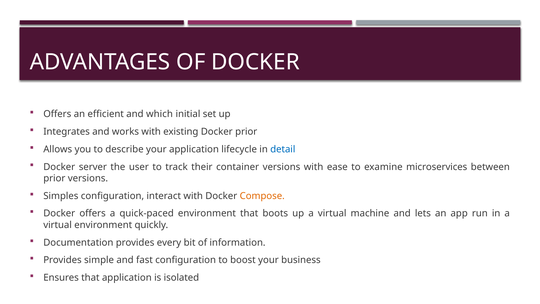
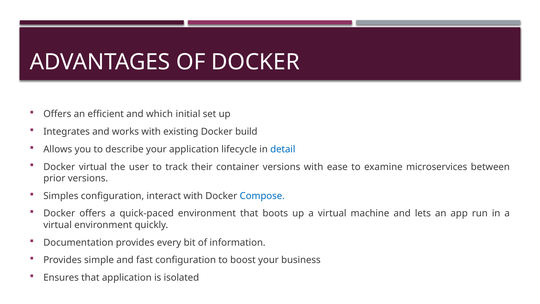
Docker prior: prior -> build
Docker server: server -> virtual
Compose colour: orange -> blue
